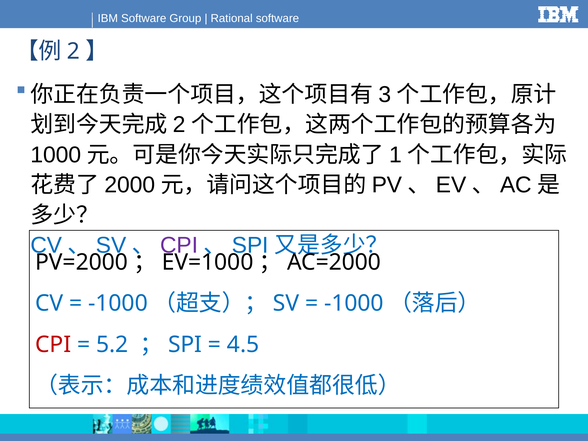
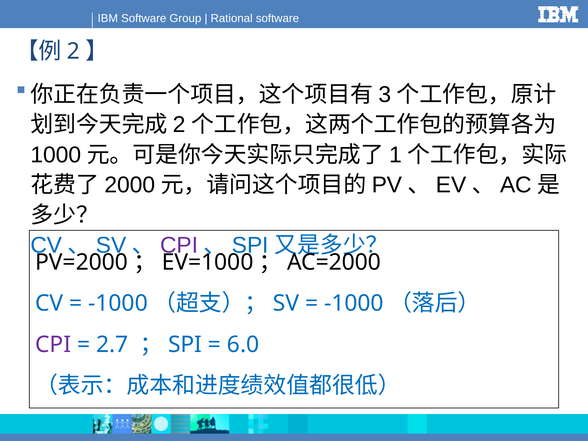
CPI at (53, 345) colour: red -> purple
5.2: 5.2 -> 2.7
4.5: 4.5 -> 6.0
